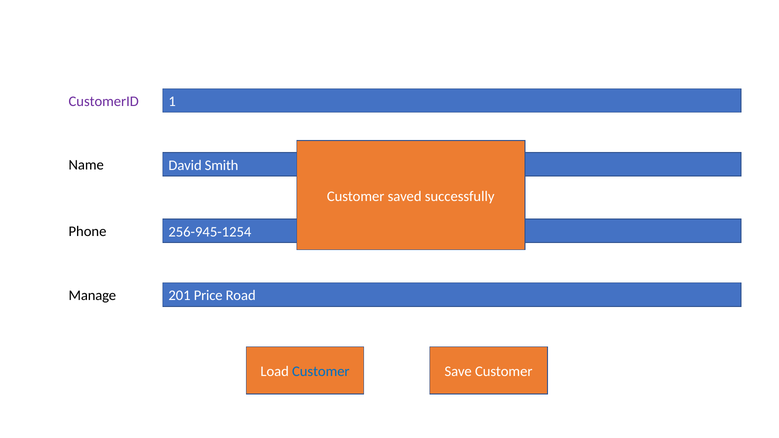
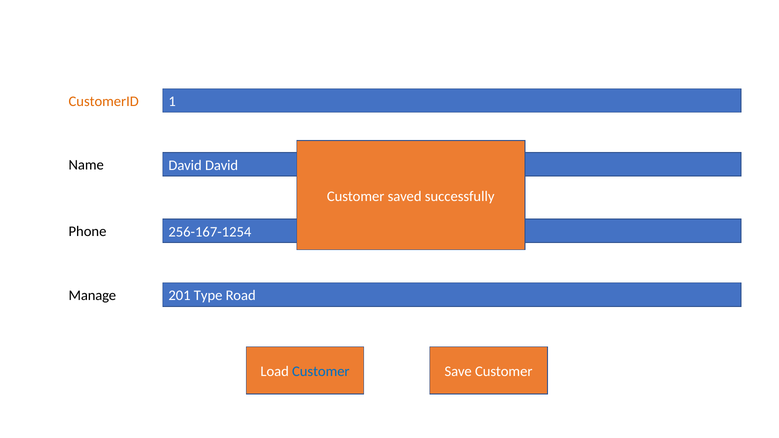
CustomerID colour: purple -> orange
David Smith: Smith -> David
256-945-1254: 256-945-1254 -> 256-167-1254
Price: Price -> Type
